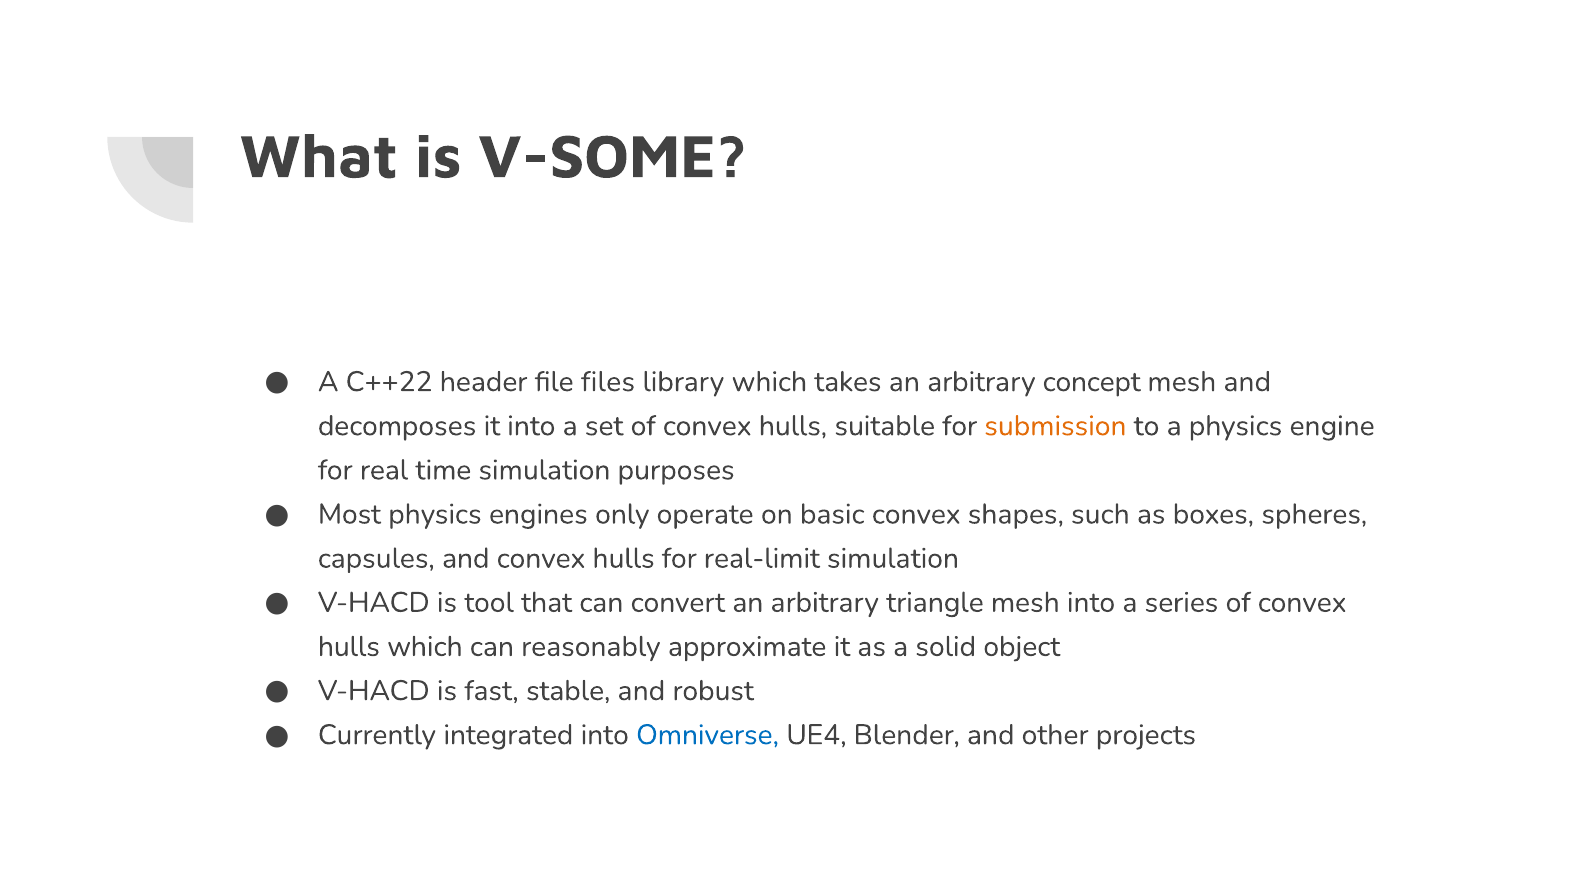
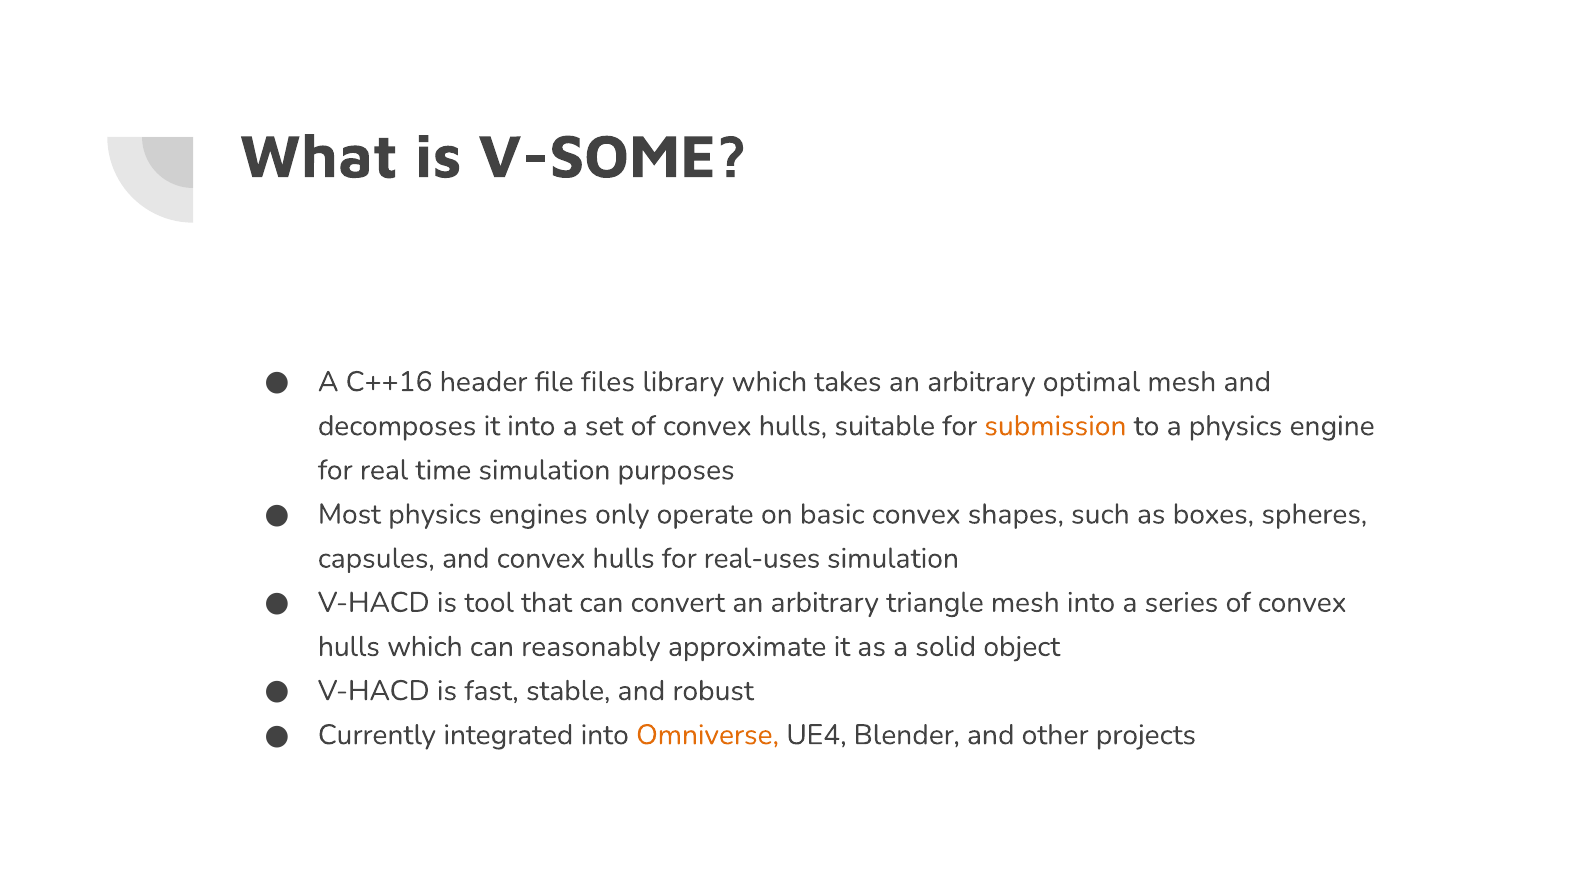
C++22: C++22 -> C++16
concept: concept -> optimal
real-limit: real-limit -> real-uses
Omniverse colour: blue -> orange
